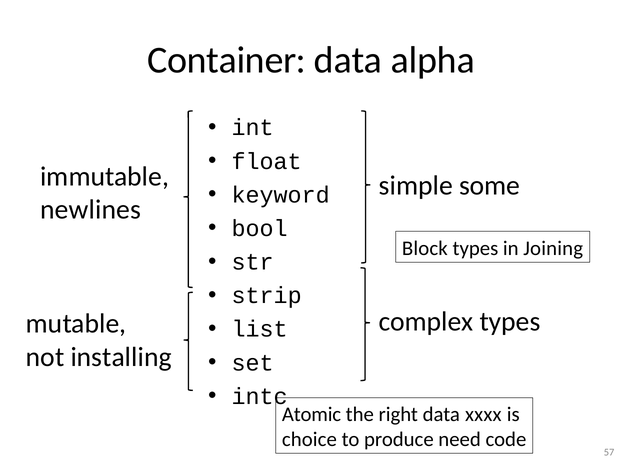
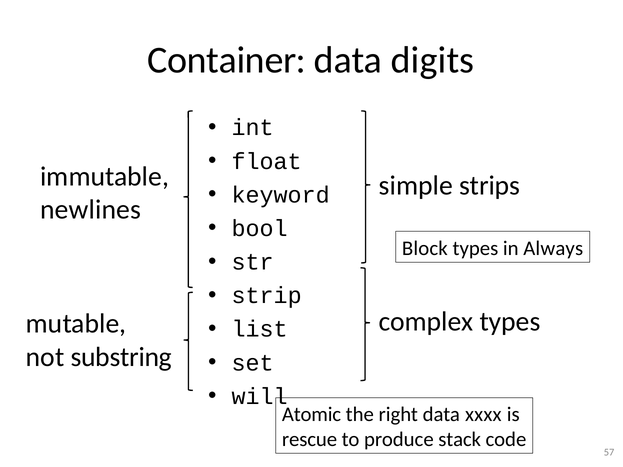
alpha: alpha -> digits
some: some -> strips
Joining: Joining -> Always
installing: installing -> substring
intc: intc -> will
choice: choice -> rescue
need: need -> stack
